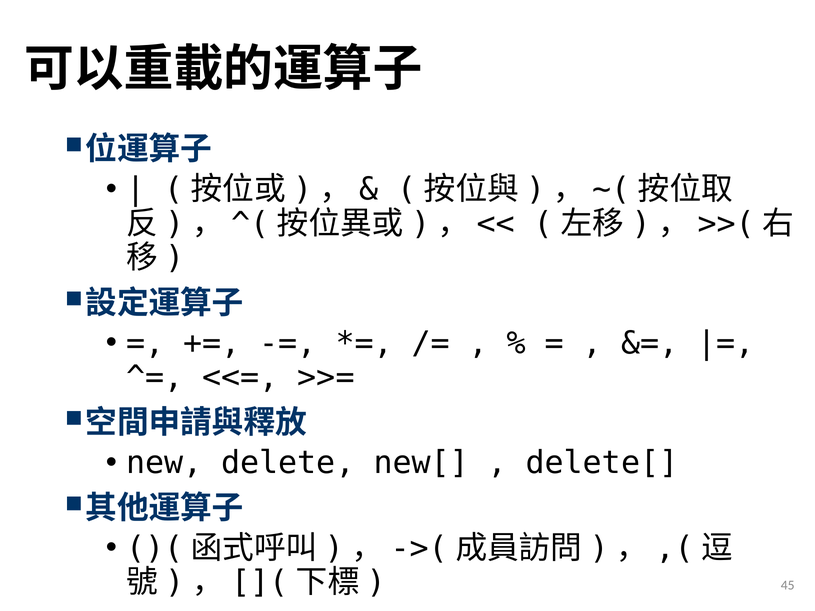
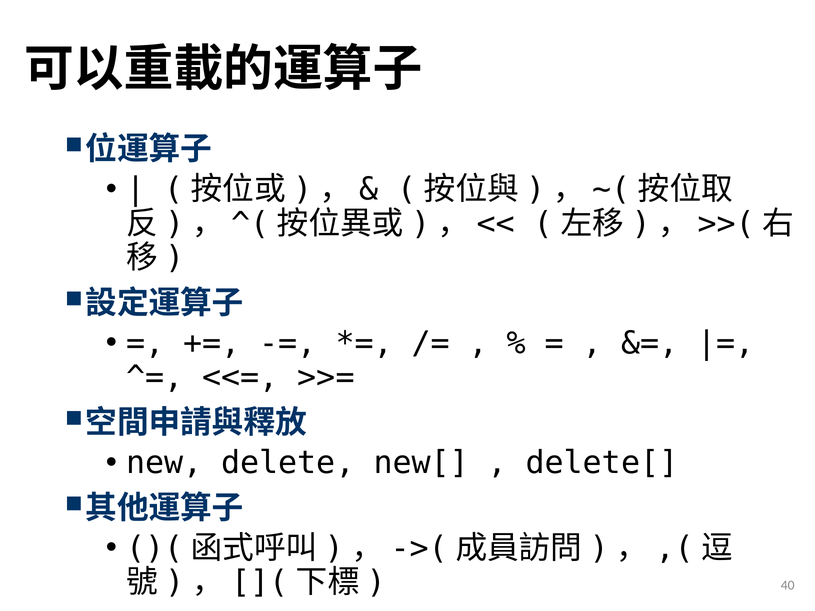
45: 45 -> 40
